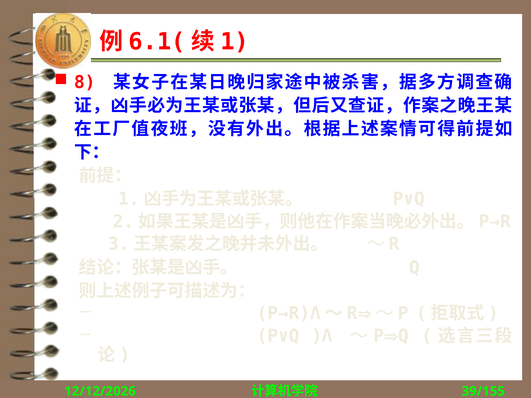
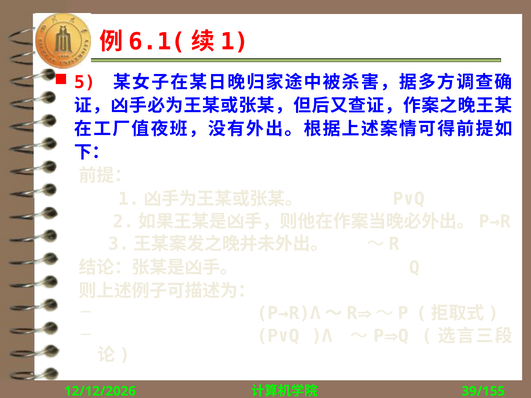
8: 8 -> 5
